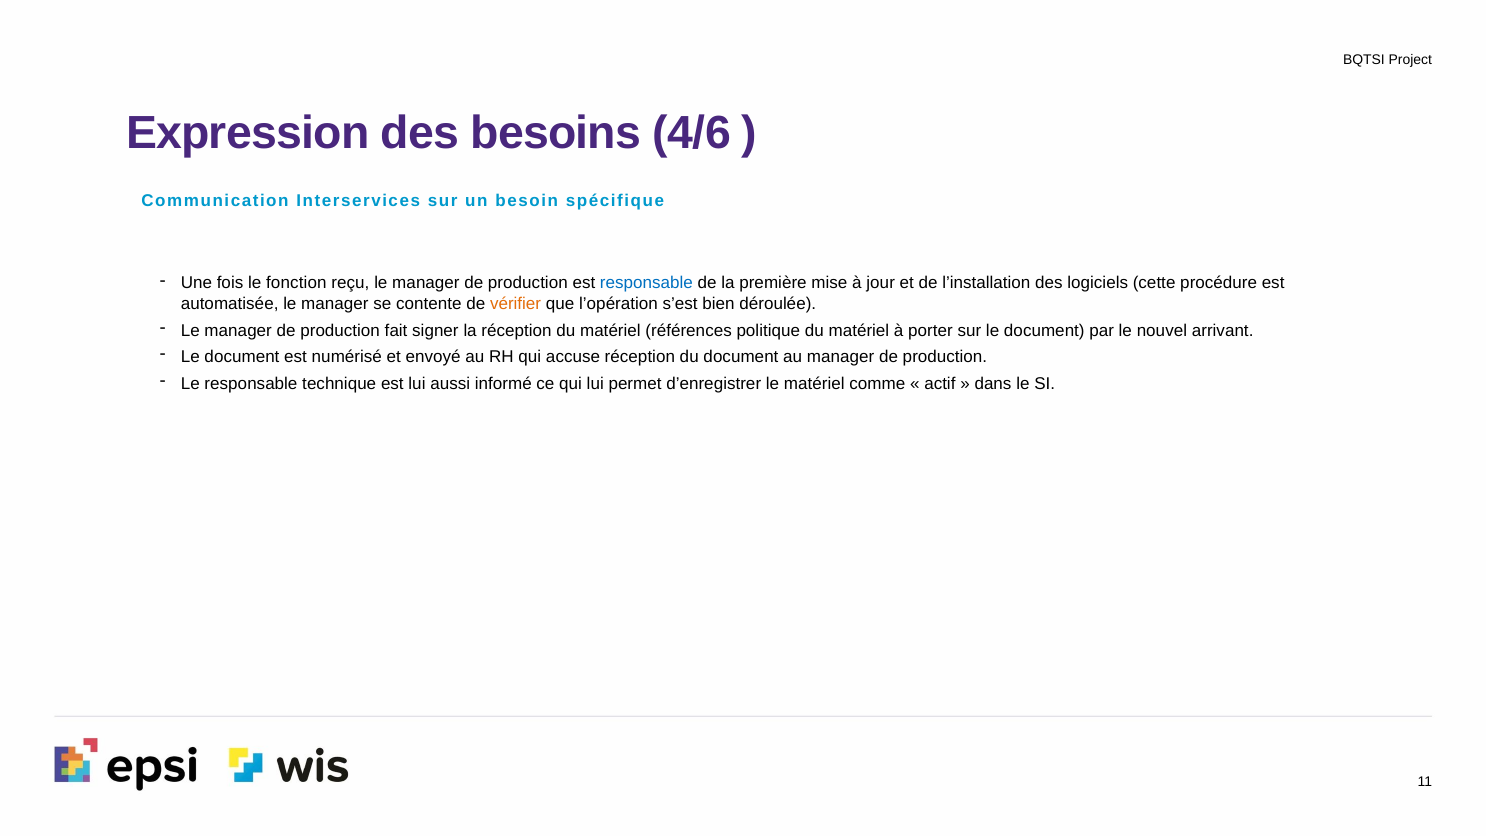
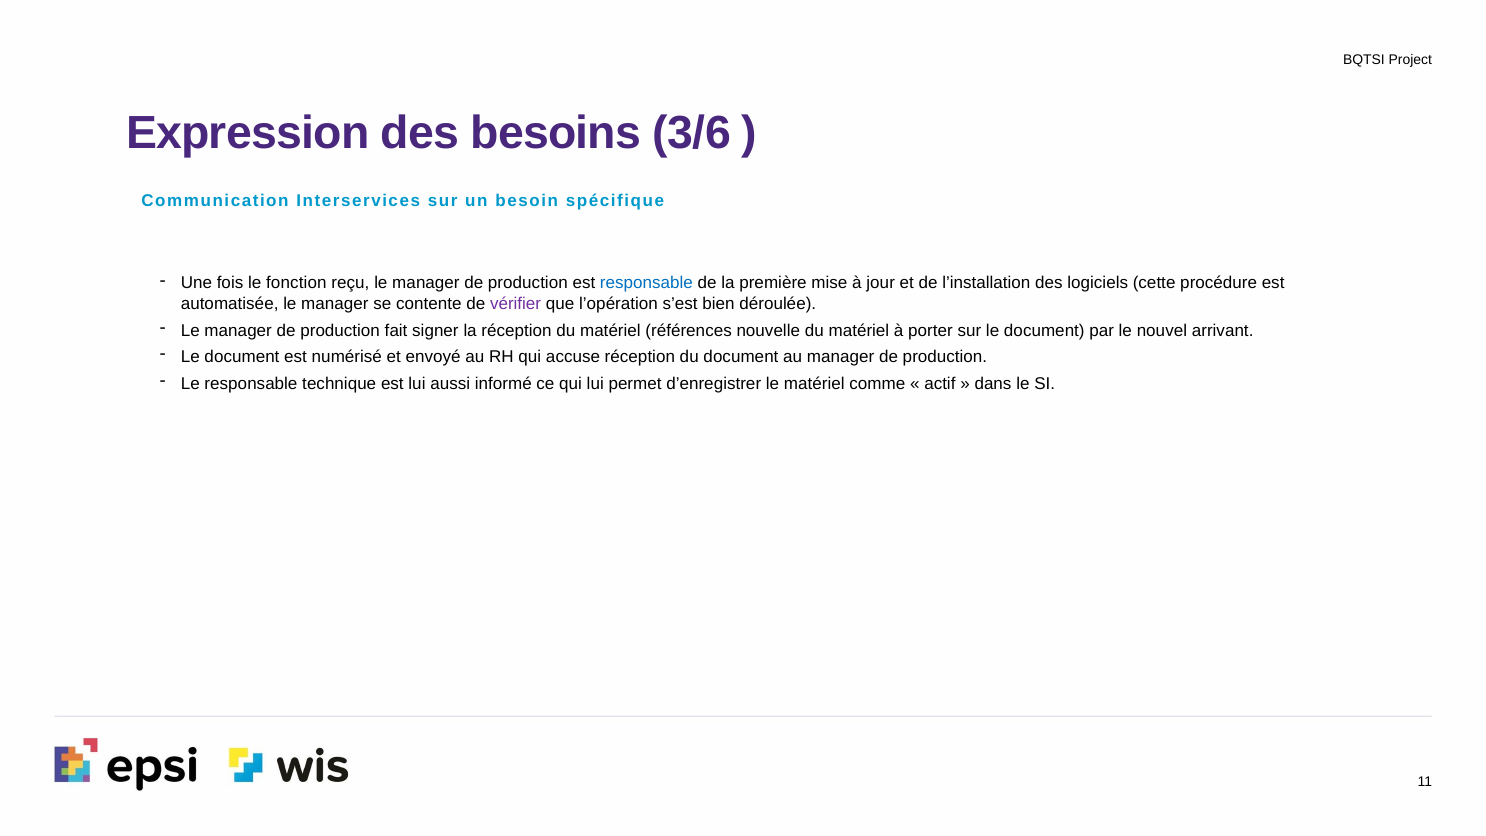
4/6: 4/6 -> 3/6
vérifier colour: orange -> purple
politique: politique -> nouvelle
